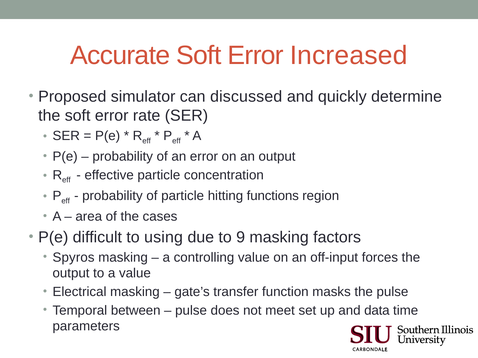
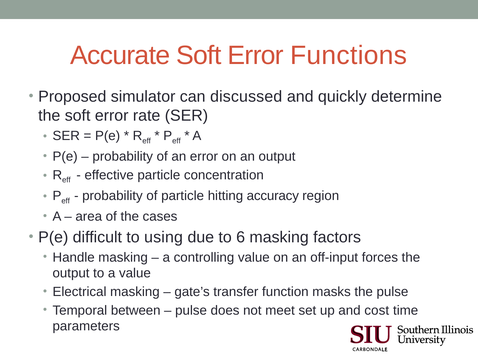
Increased: Increased -> Functions
functions: functions -> accuracy
9: 9 -> 6
Spyros: Spyros -> Handle
data: data -> cost
